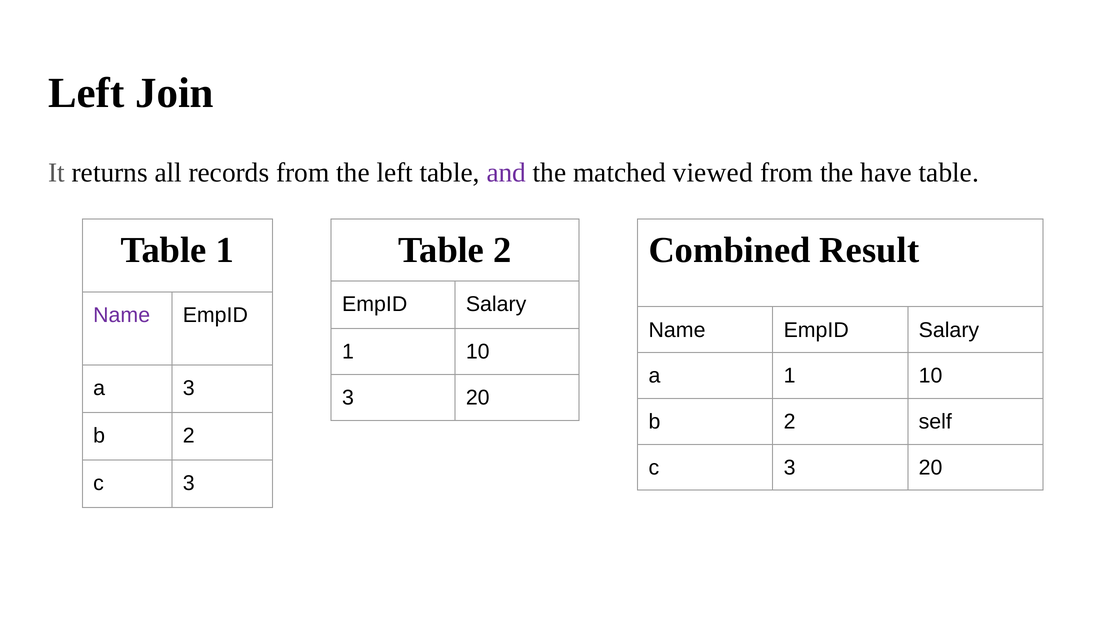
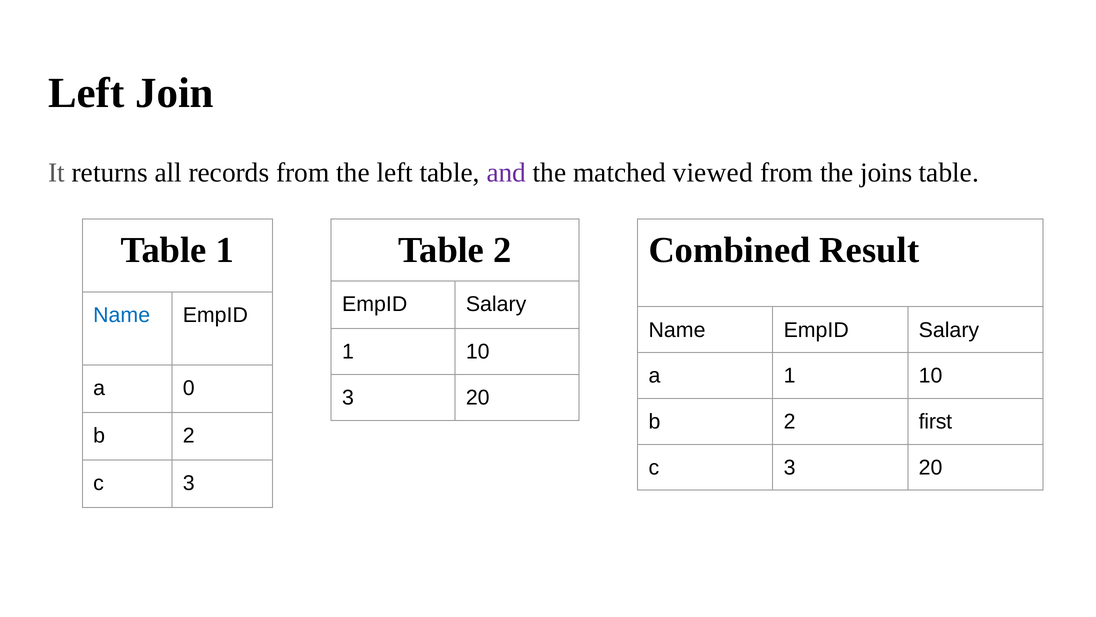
have: have -> joins
Name at (122, 315) colour: purple -> blue
a 3: 3 -> 0
self: self -> first
